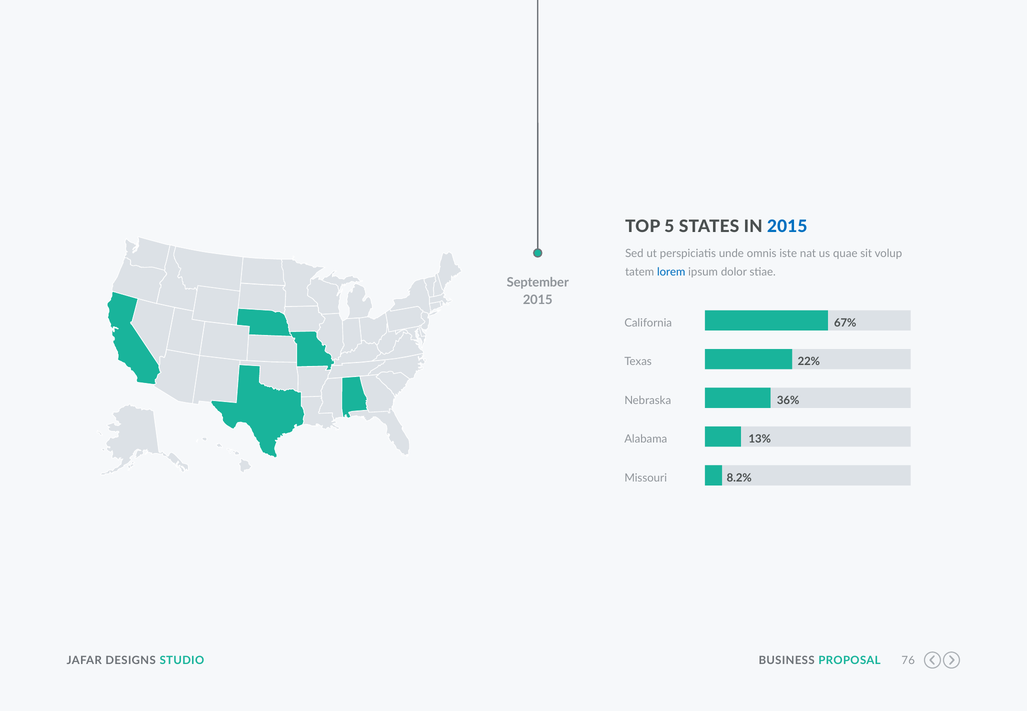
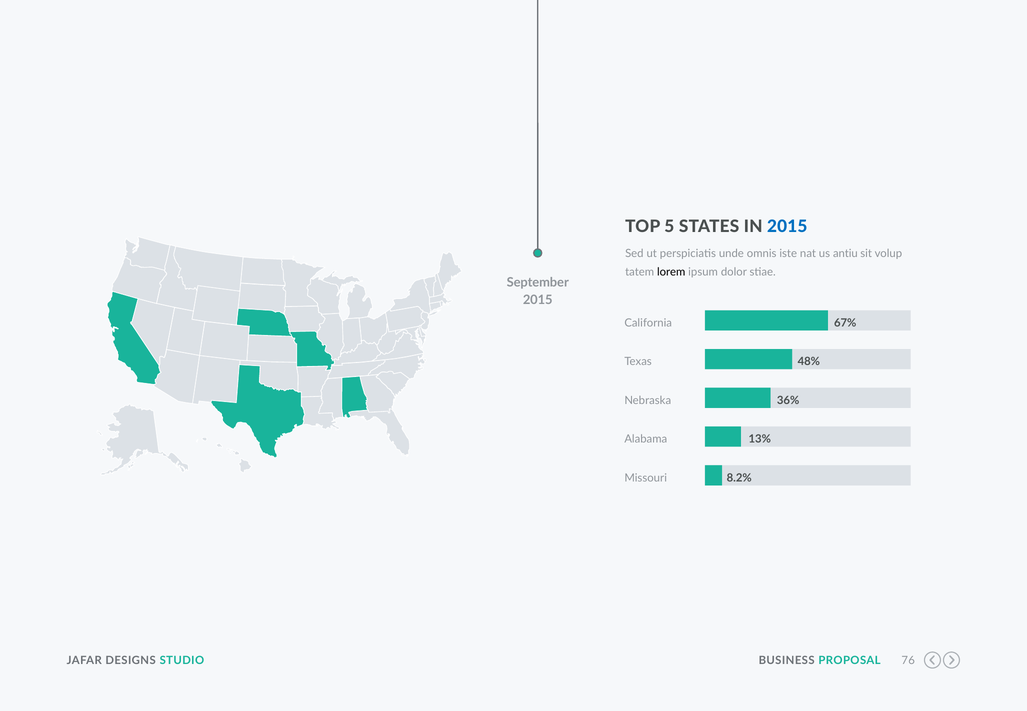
quae: quae -> antiu
lorem colour: blue -> black
22%: 22% -> 48%
